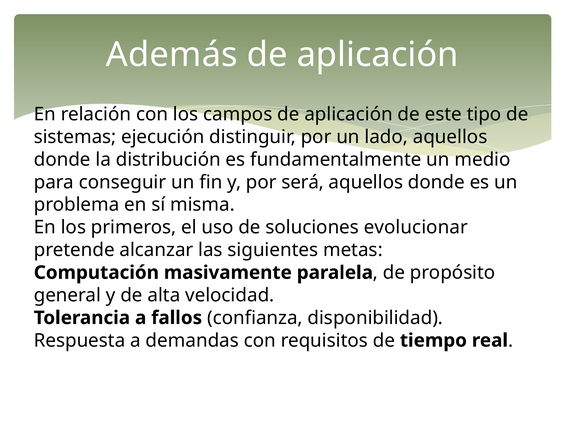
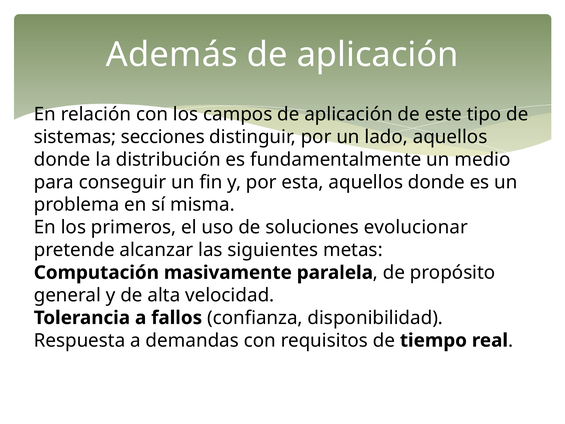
ejecución: ejecución -> secciones
será: será -> esta
